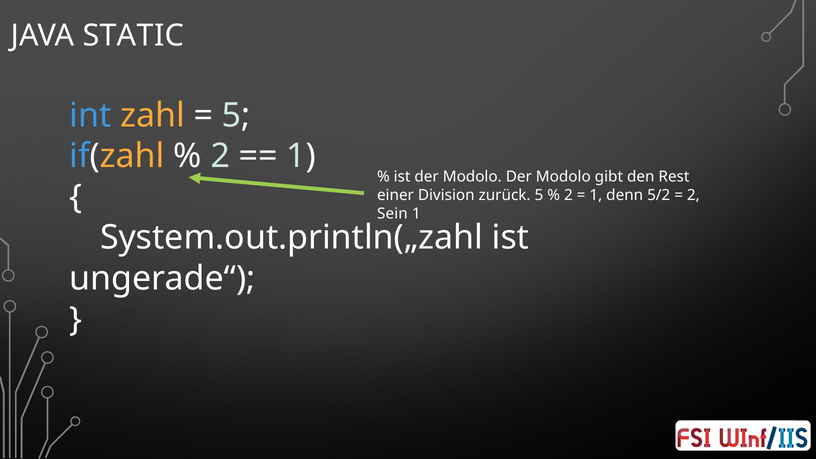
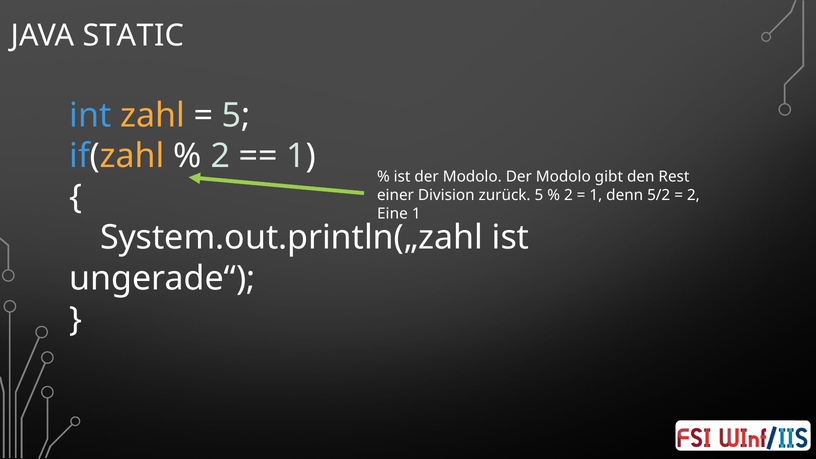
Sein: Sein -> Eine
